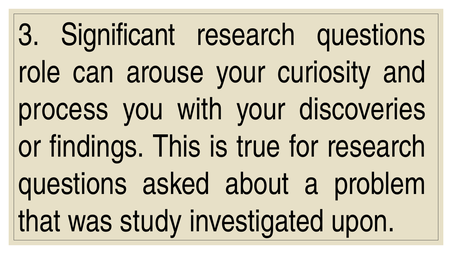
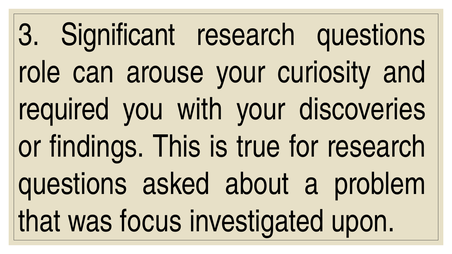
process: process -> required
study: study -> focus
